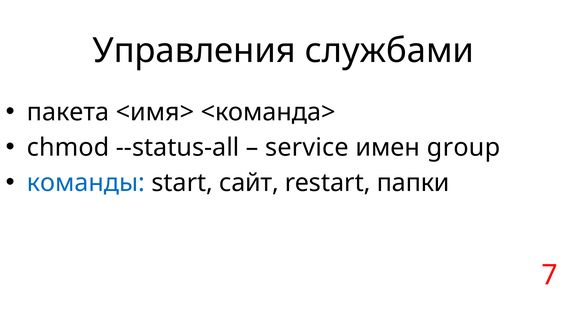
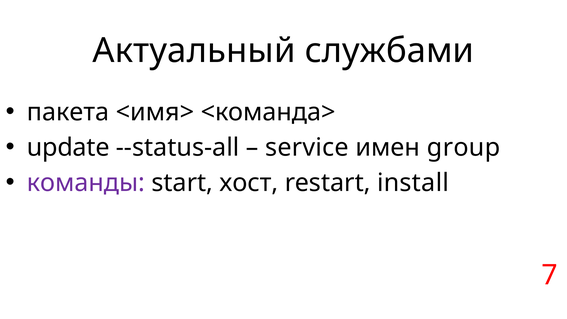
Управления: Управления -> Актуальный
chmod: chmod -> update
команды colour: blue -> purple
сайт: сайт -> хост
папки: папки -> install
